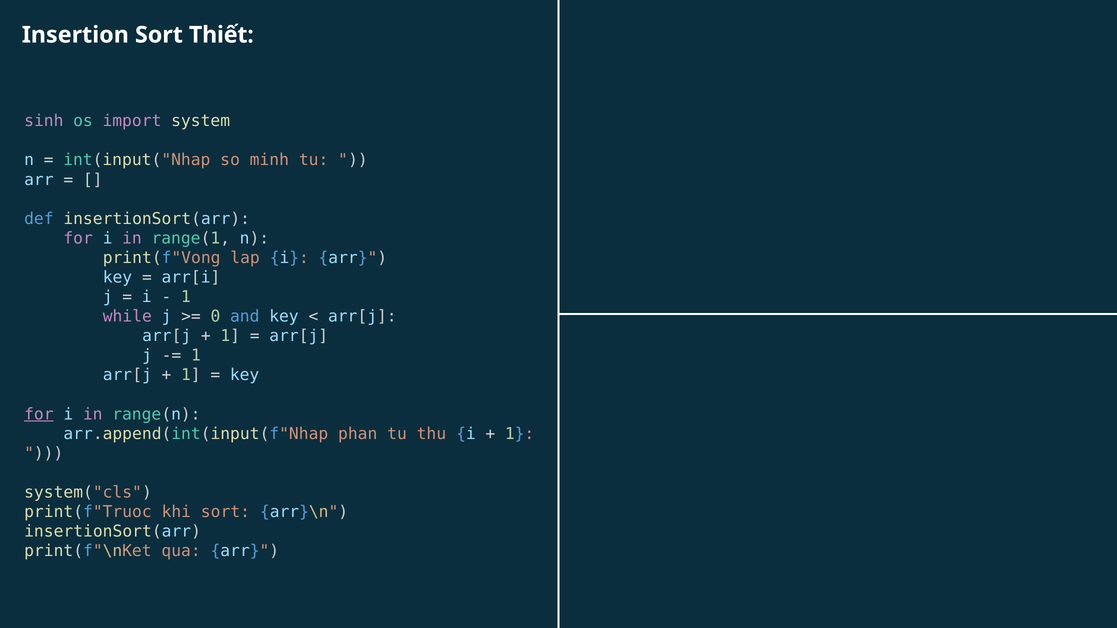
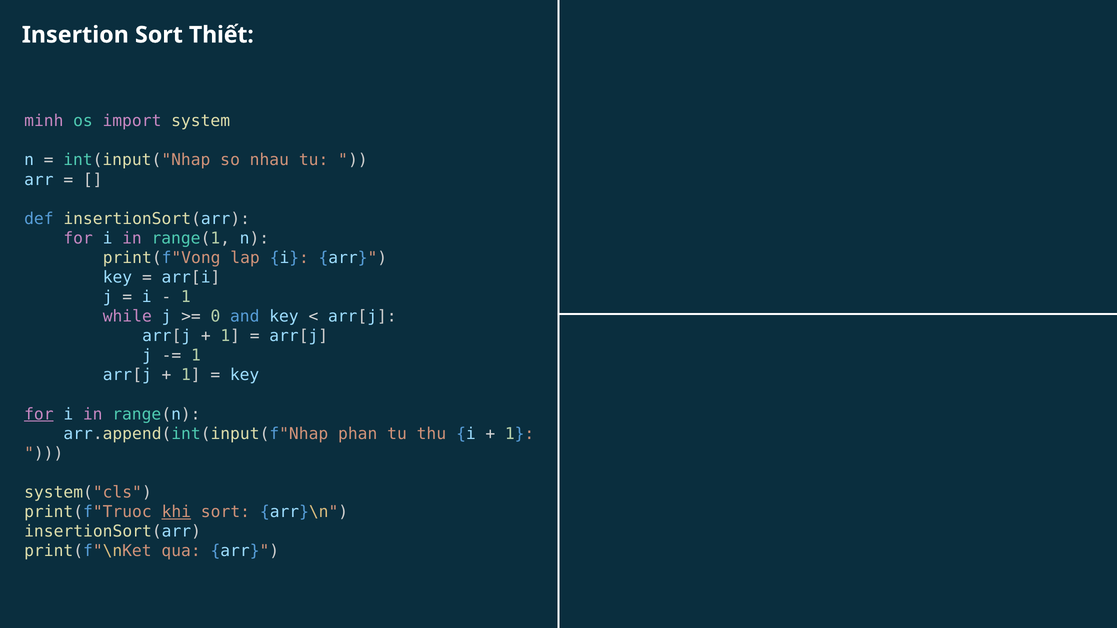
sinh: sinh -> minh
minh: minh -> nhau
khi underline: none -> present
